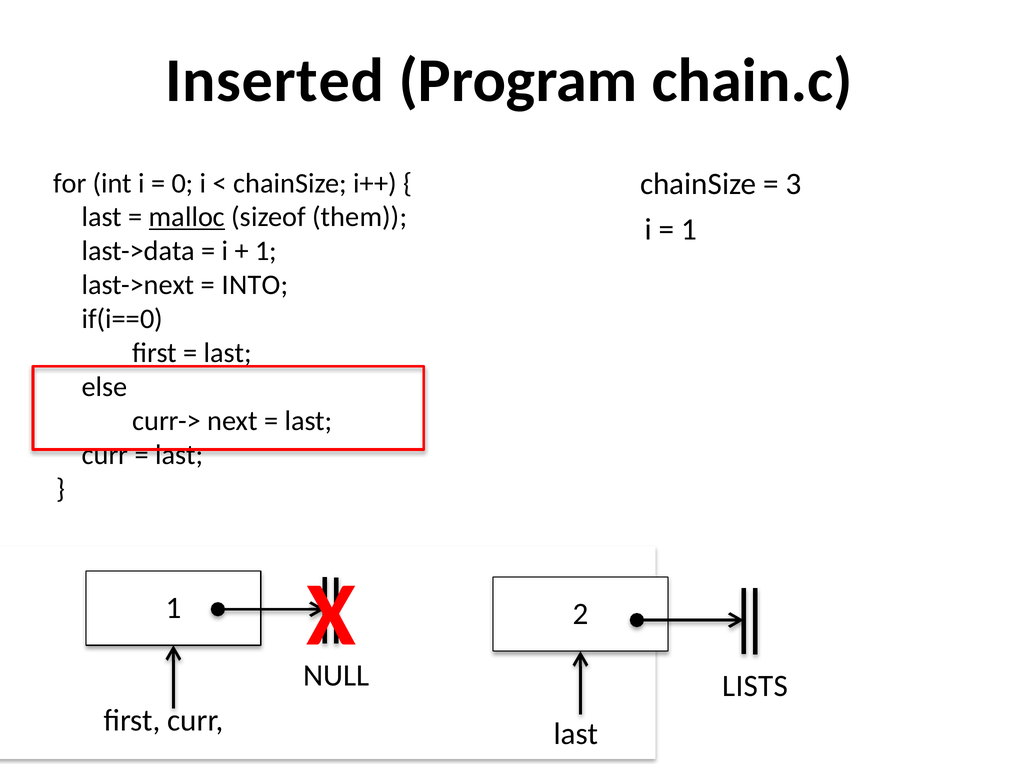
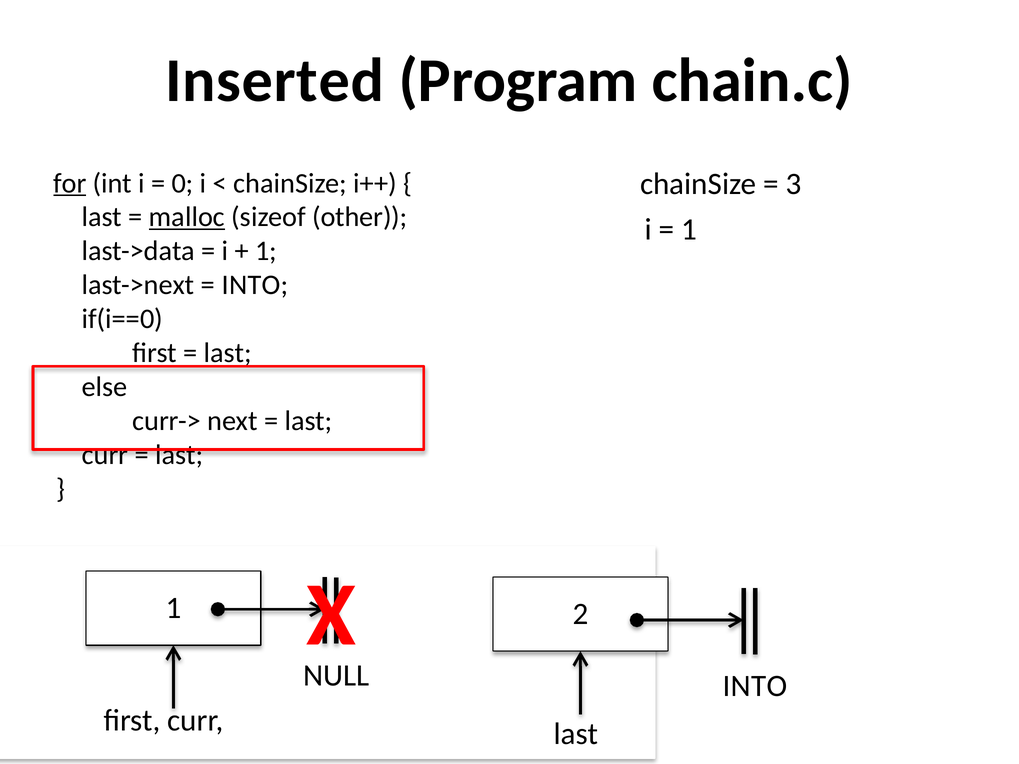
for underline: none -> present
them: them -> other
LISTS at (755, 686): LISTS -> INTO
